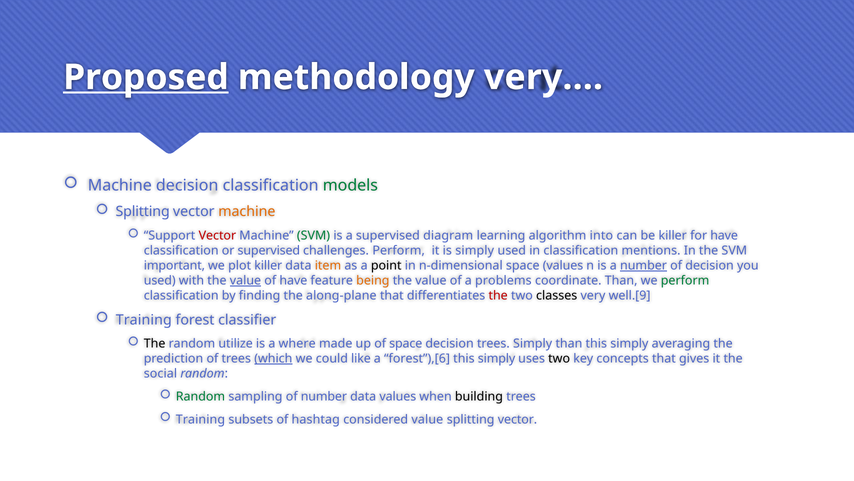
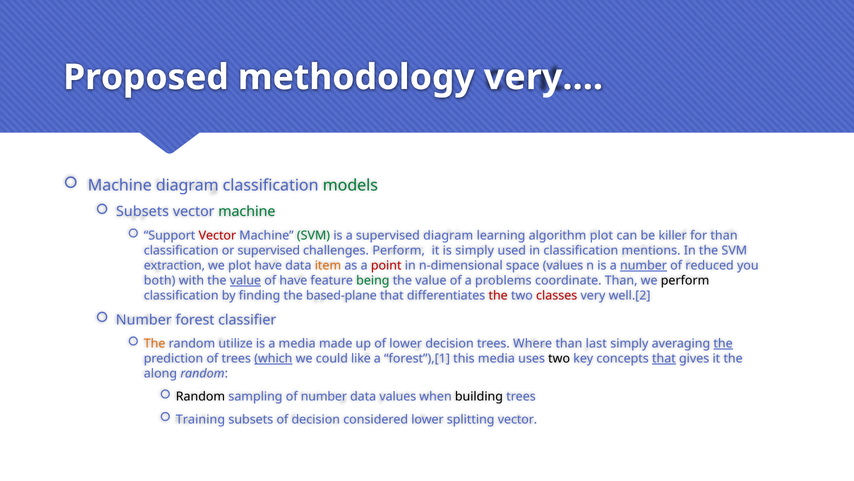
Proposed underline: present -> none
Machine decision: decision -> diagram
Splitting at (143, 212): Splitting -> Subsets
machine at (247, 212) colour: orange -> green
algorithm into: into -> plot
for have: have -> than
important: important -> extraction
plot killer: killer -> have
point colour: black -> red
of decision: decision -> reduced
used at (160, 280): used -> both
being colour: orange -> green
perform at (685, 280) colour: green -> black
along-plane: along-plane -> based-plane
classes colour: black -> red
well.[9: well.[9 -> well.[2
Training at (144, 319): Training -> Number
The at (155, 343) colour: black -> orange
a where: where -> media
of space: space -> lower
trees Simply: Simply -> Where
than this: this -> last
the at (723, 343) underline: none -> present
forest”),[6: forest”),[6 -> forest”),[1
simply at (497, 358): simply -> media
that at (664, 358) underline: none -> present
social: social -> along
Random at (200, 396) colour: green -> black
of hashtag: hashtag -> decision
considered value: value -> lower
